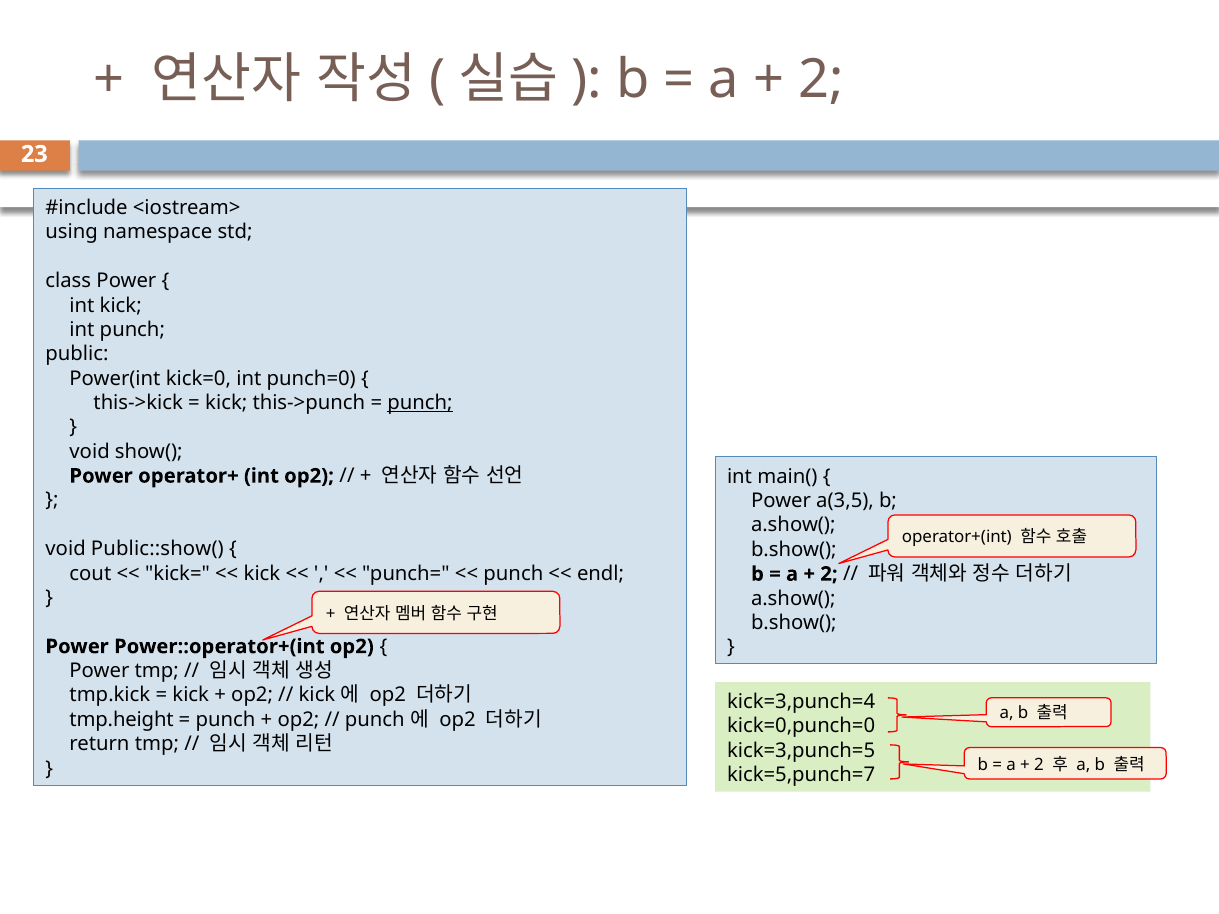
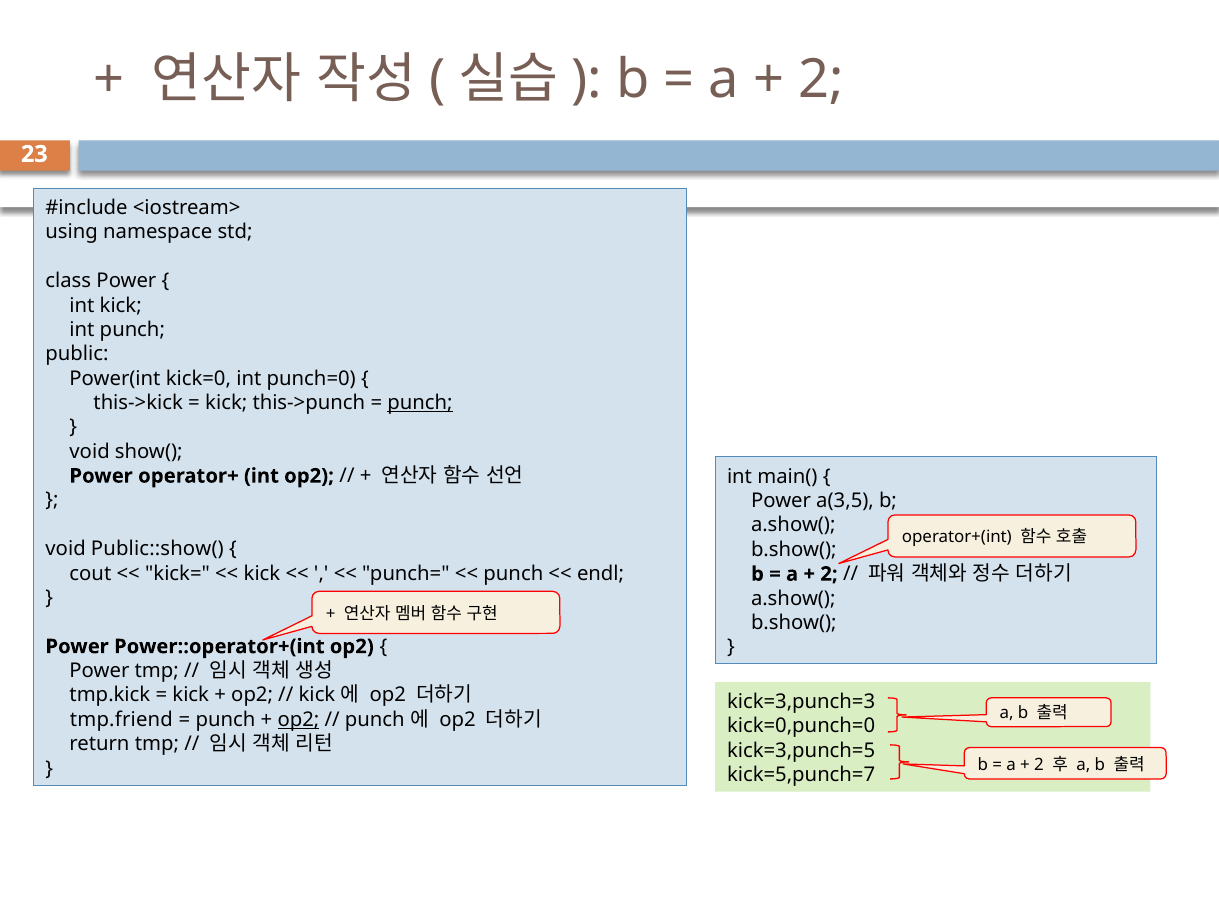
kick=3,punch=4: kick=3,punch=4 -> kick=3,punch=3
tmp.height: tmp.height -> tmp.friend
op2 at (298, 720) underline: none -> present
